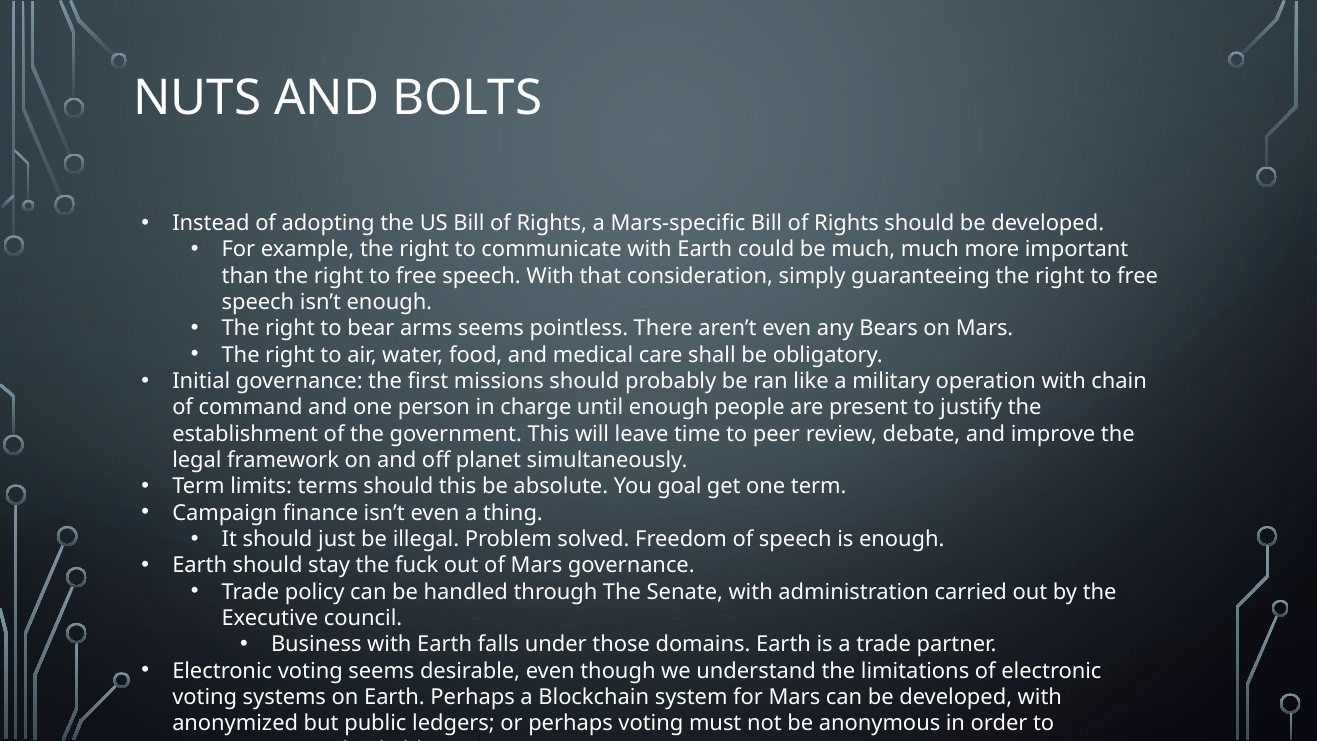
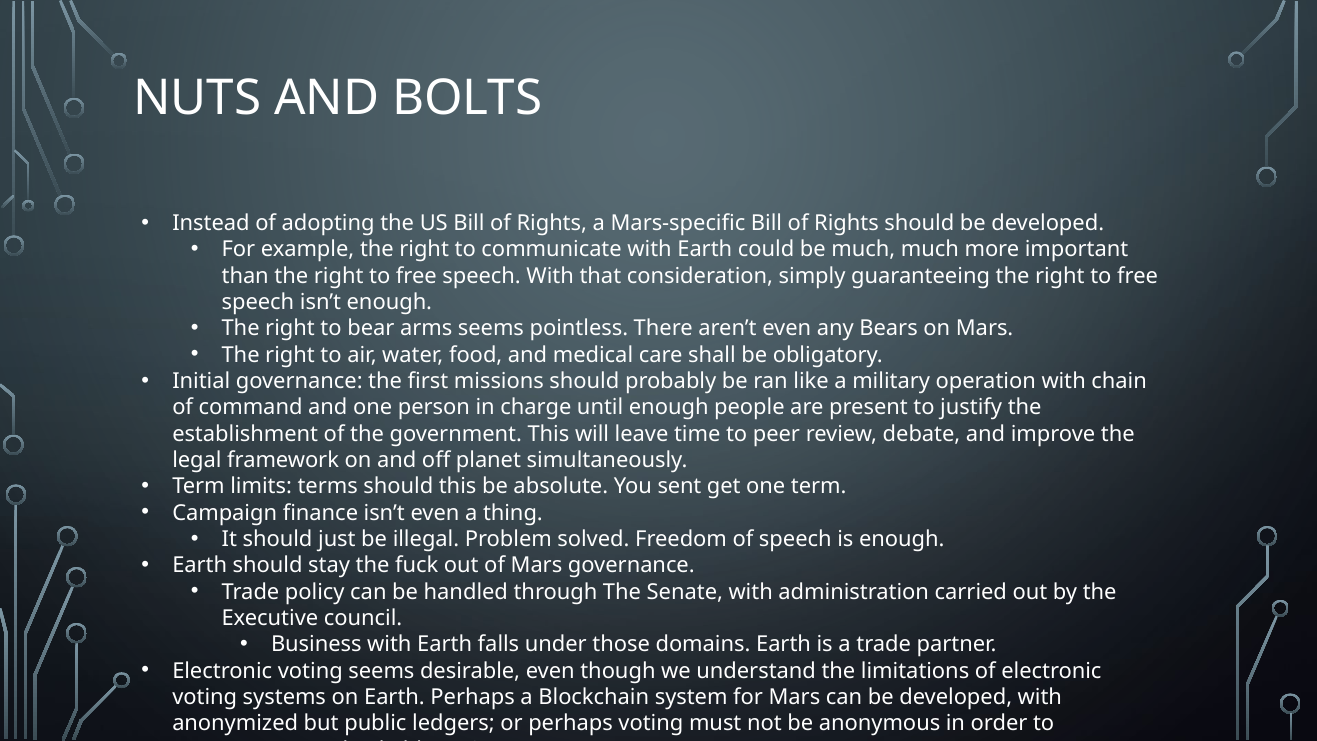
goal: goal -> sent
